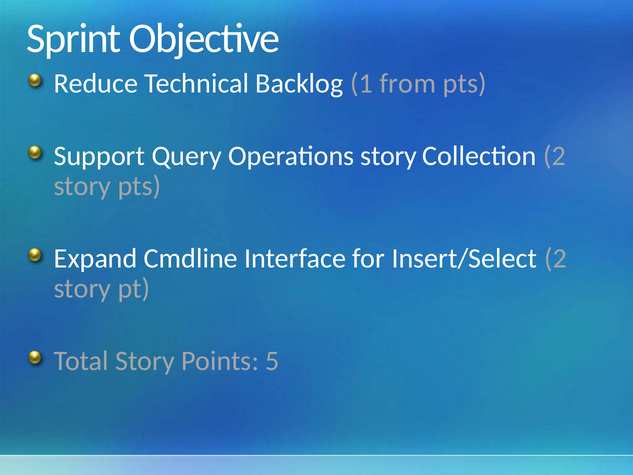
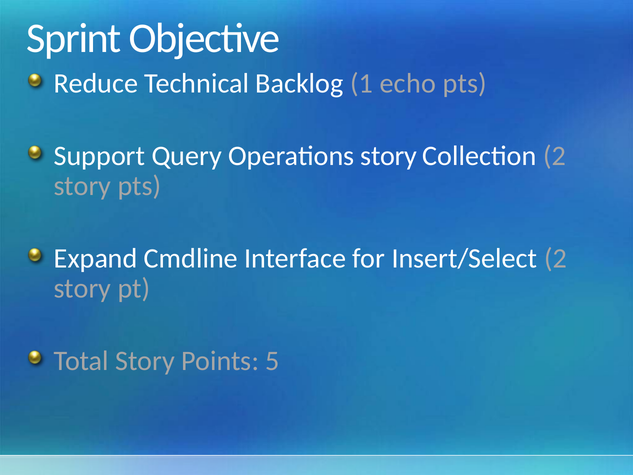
from: from -> echo
